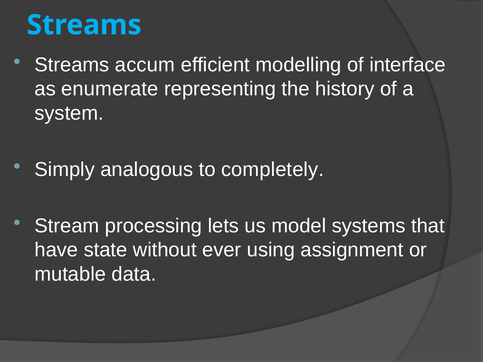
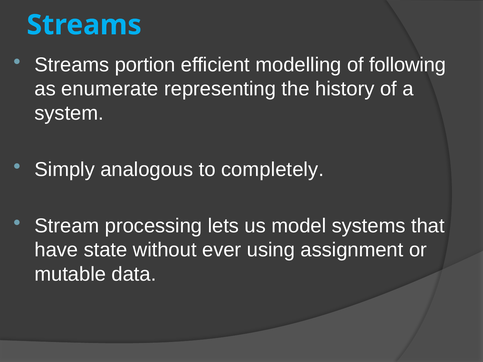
accum: accum -> portion
interface: interface -> following
